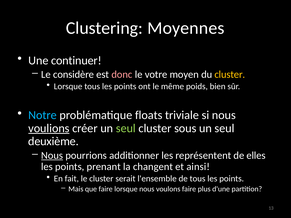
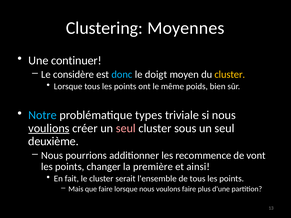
donc colour: pink -> light blue
votre: votre -> doigt
floats: floats -> types
seul at (126, 128) colour: light green -> pink
Nous at (52, 156) underline: present -> none
représentent: représentent -> recommence
elles: elles -> vont
prenant: prenant -> changer
changent: changent -> première
